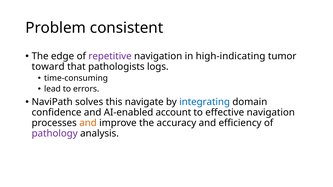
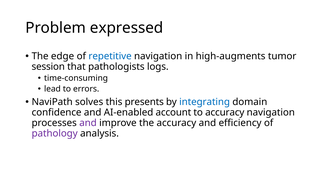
consistent: consistent -> expressed
repetitive colour: purple -> blue
high-indicating: high-indicating -> high-augments
toward: toward -> session
navigate: navigate -> presents
to effective: effective -> accuracy
and at (88, 123) colour: orange -> purple
